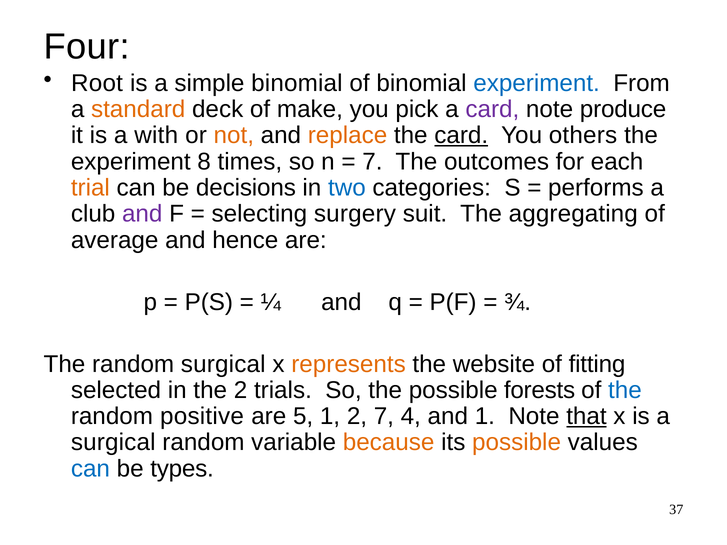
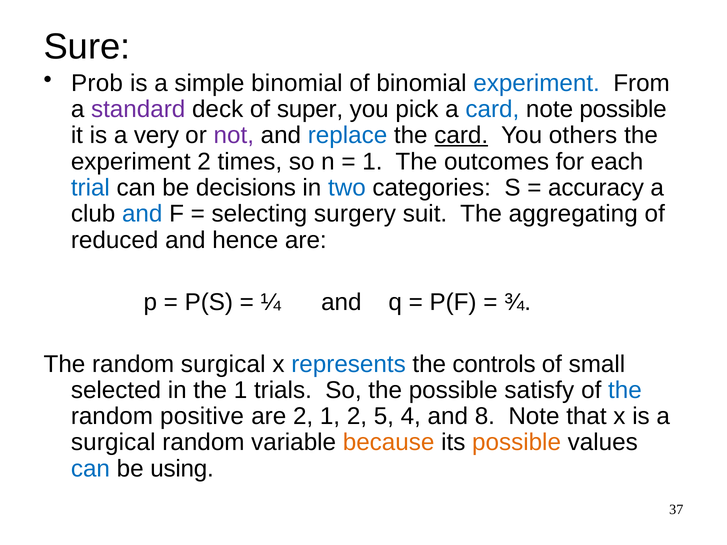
Four: Four -> Sure
Root: Root -> Prob
standard colour: orange -> purple
make: make -> super
card at (492, 109) colour: purple -> blue
note produce: produce -> possible
with: with -> very
not colour: orange -> purple
replace colour: orange -> blue
experiment 8: 8 -> 2
7 at (372, 162): 7 -> 1
trial colour: orange -> blue
performs: performs -> accuracy
and at (142, 214) colour: purple -> blue
average: average -> reduced
represents colour: orange -> blue
website: website -> controls
fitting: fitting -> small
the 2: 2 -> 1
forests: forests -> satisfy
are 5: 5 -> 2
2 7: 7 -> 5
and 1: 1 -> 8
that underline: present -> none
types: types -> using
